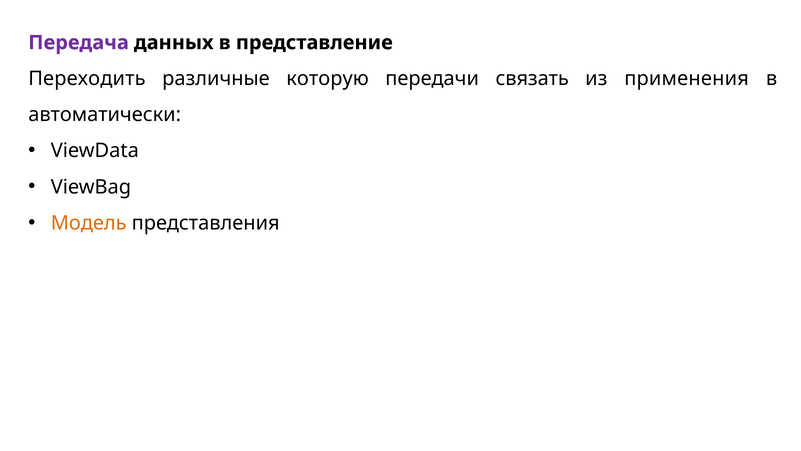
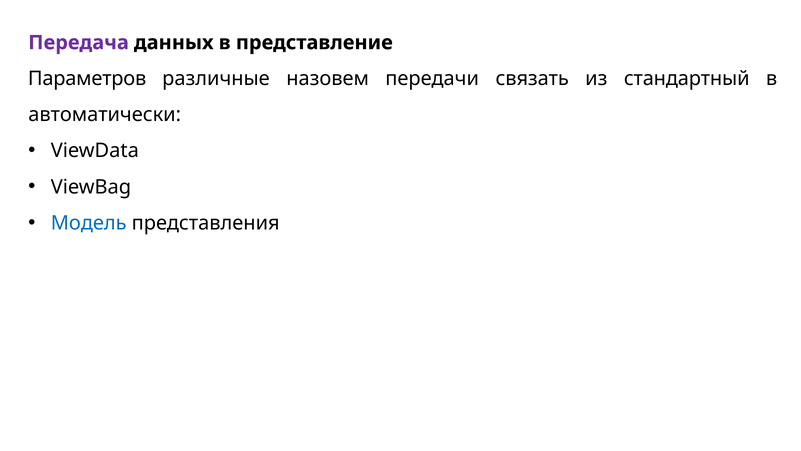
Переходить: Переходить -> Параметров
которую: которую -> назовем
применения: применения -> стандартный
Модель colour: orange -> blue
